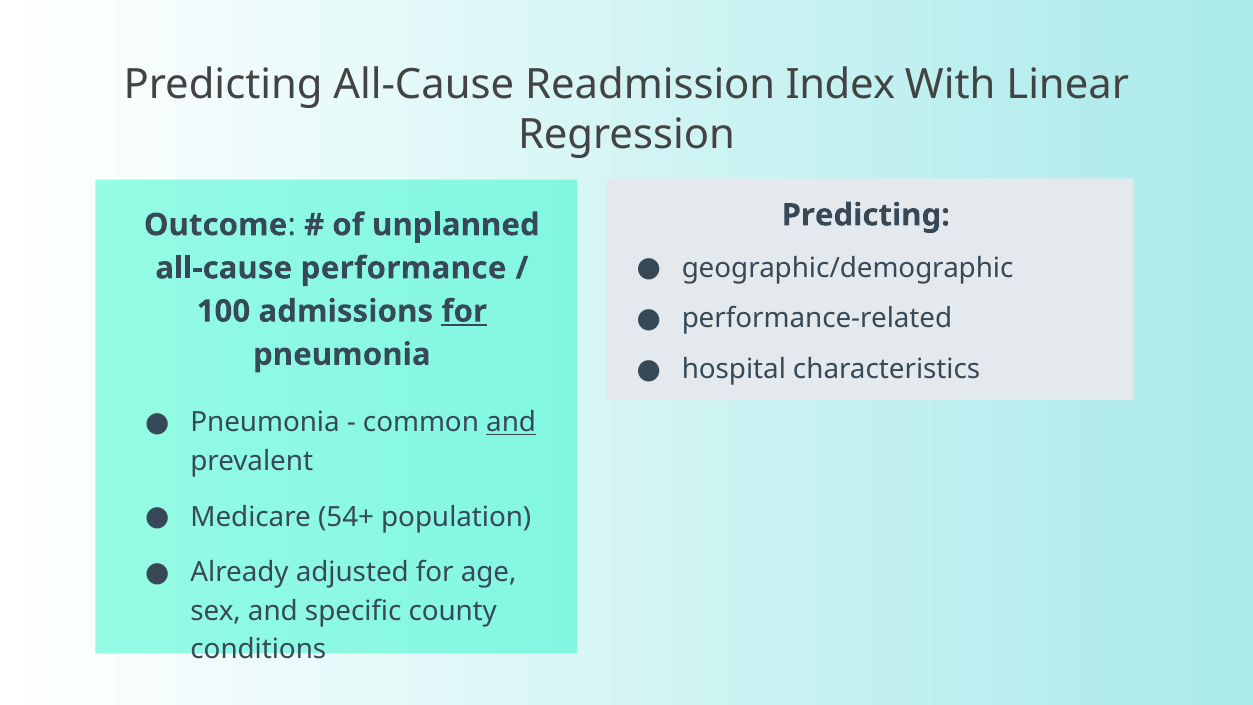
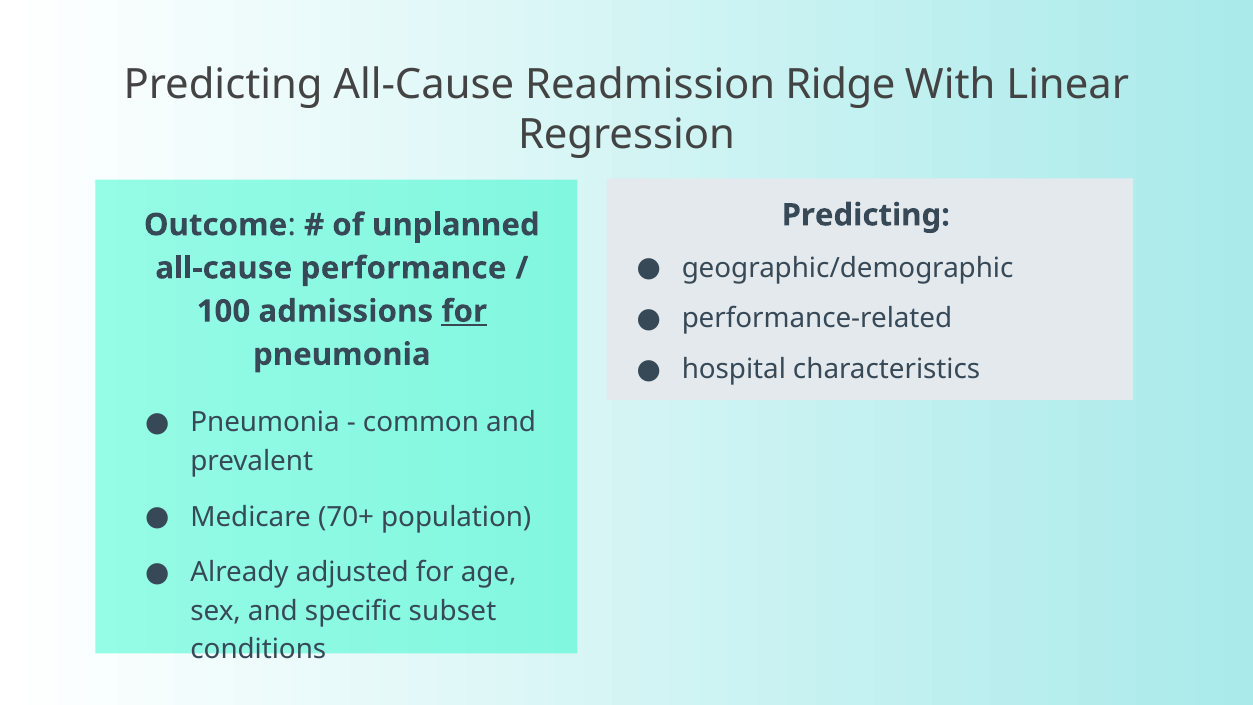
Index: Index -> Ridge
and at (511, 423) underline: present -> none
54+: 54+ -> 70+
county: county -> subset
